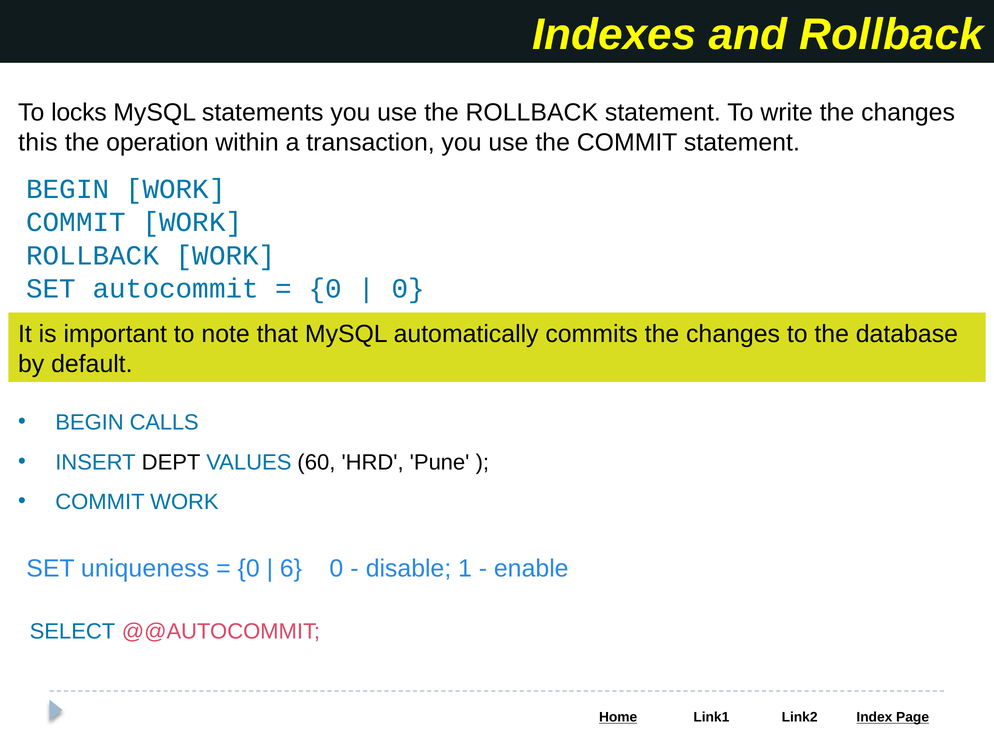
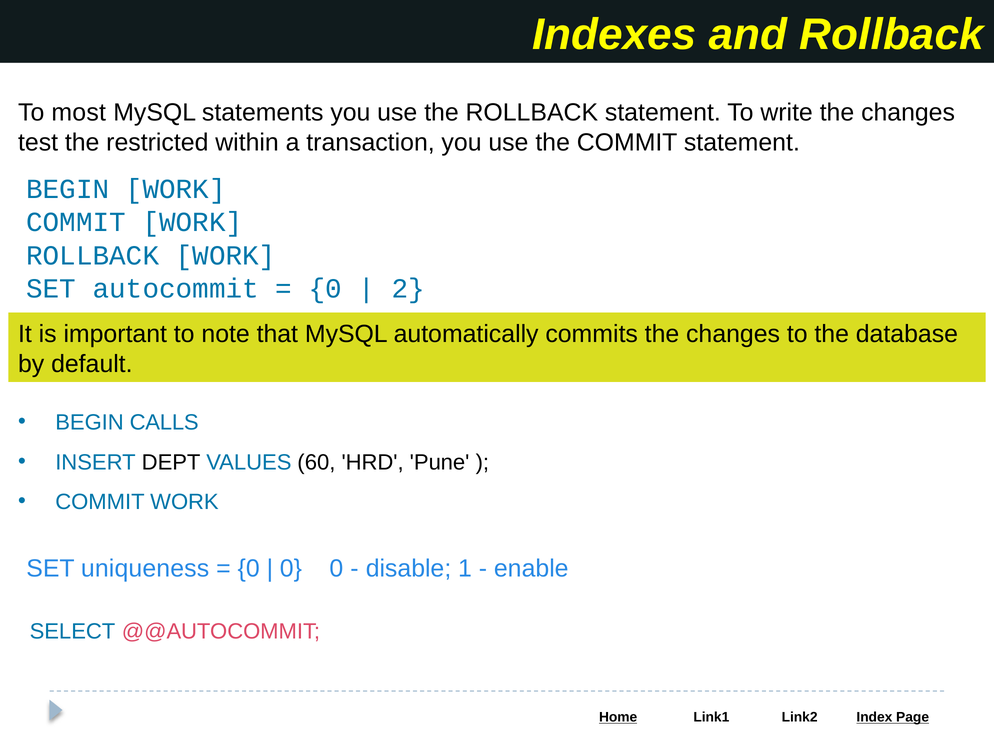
locks: locks -> most
this: this -> test
operation: operation -> restricted
0 at (408, 288): 0 -> 2
6 at (291, 568): 6 -> 0
